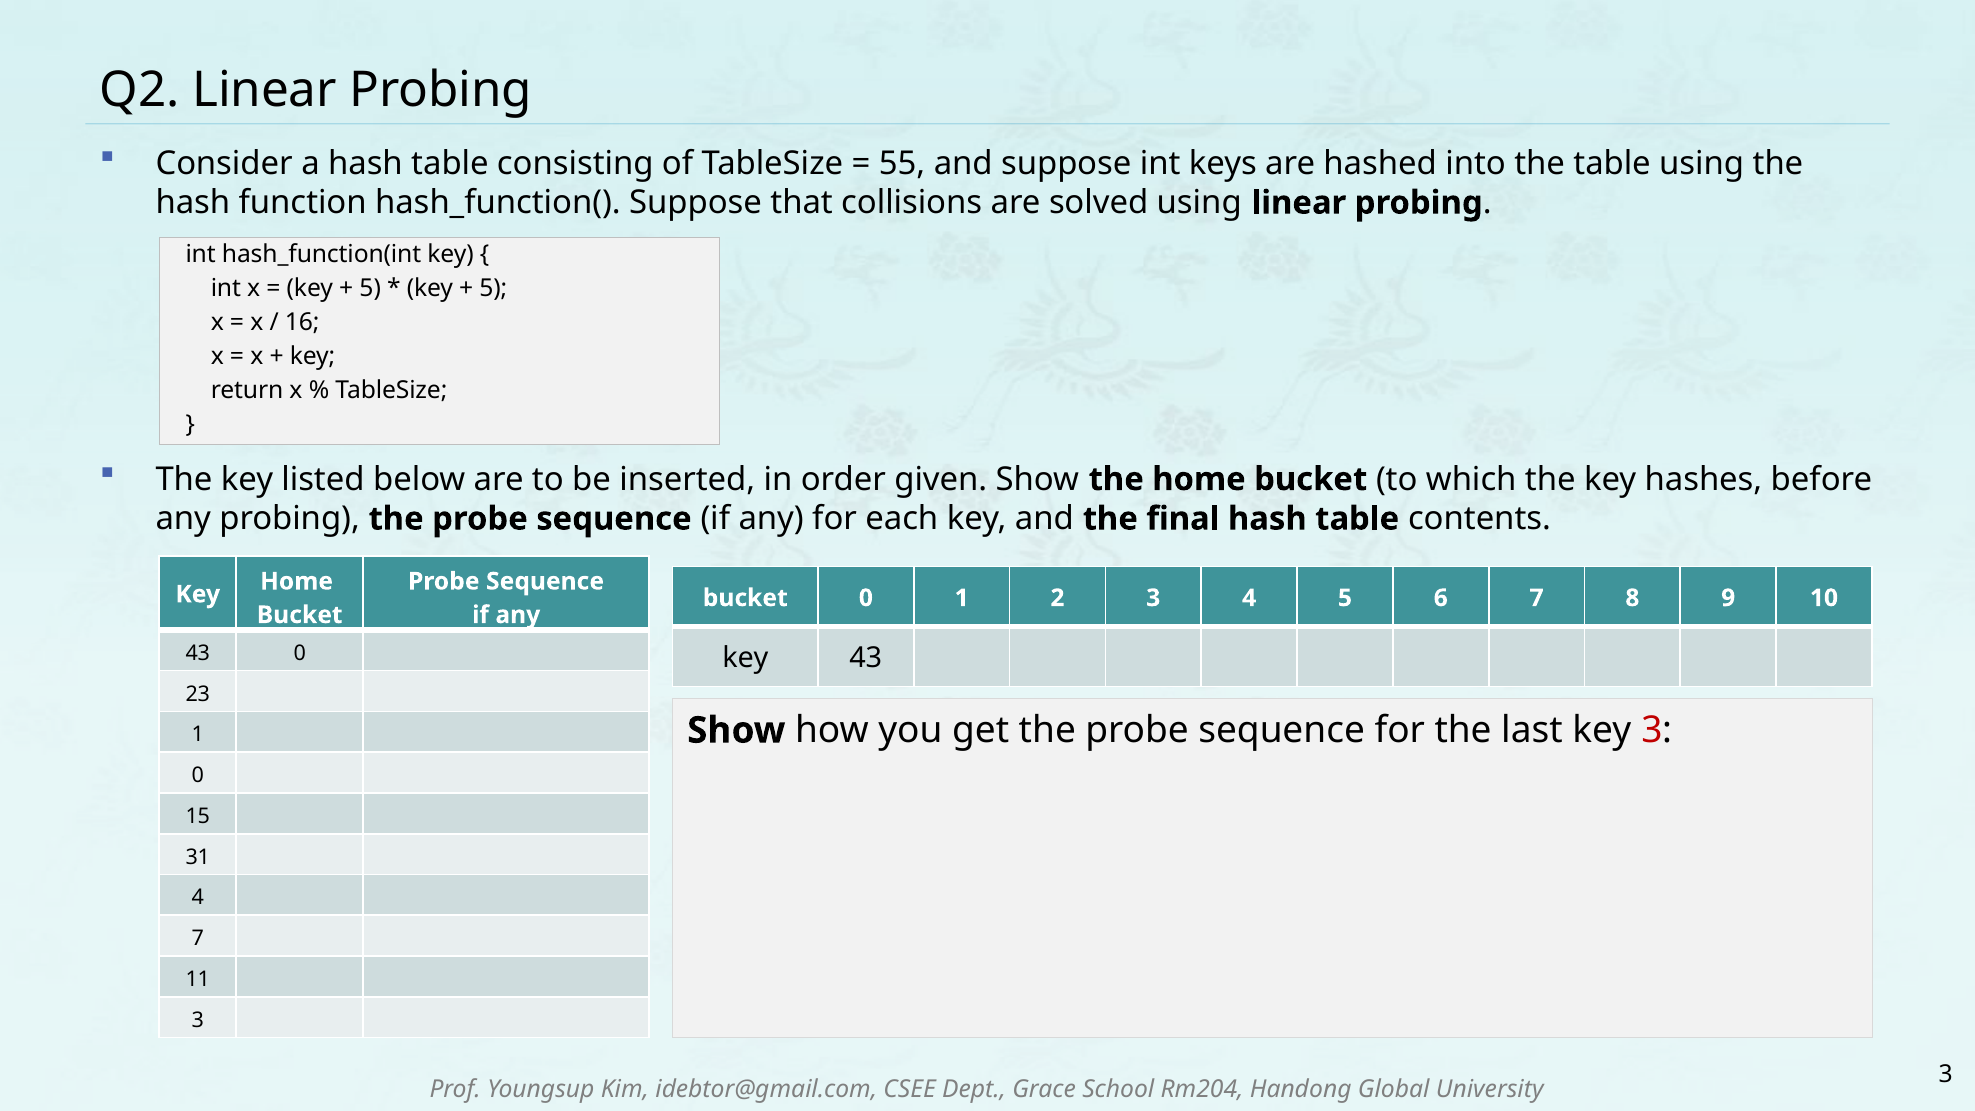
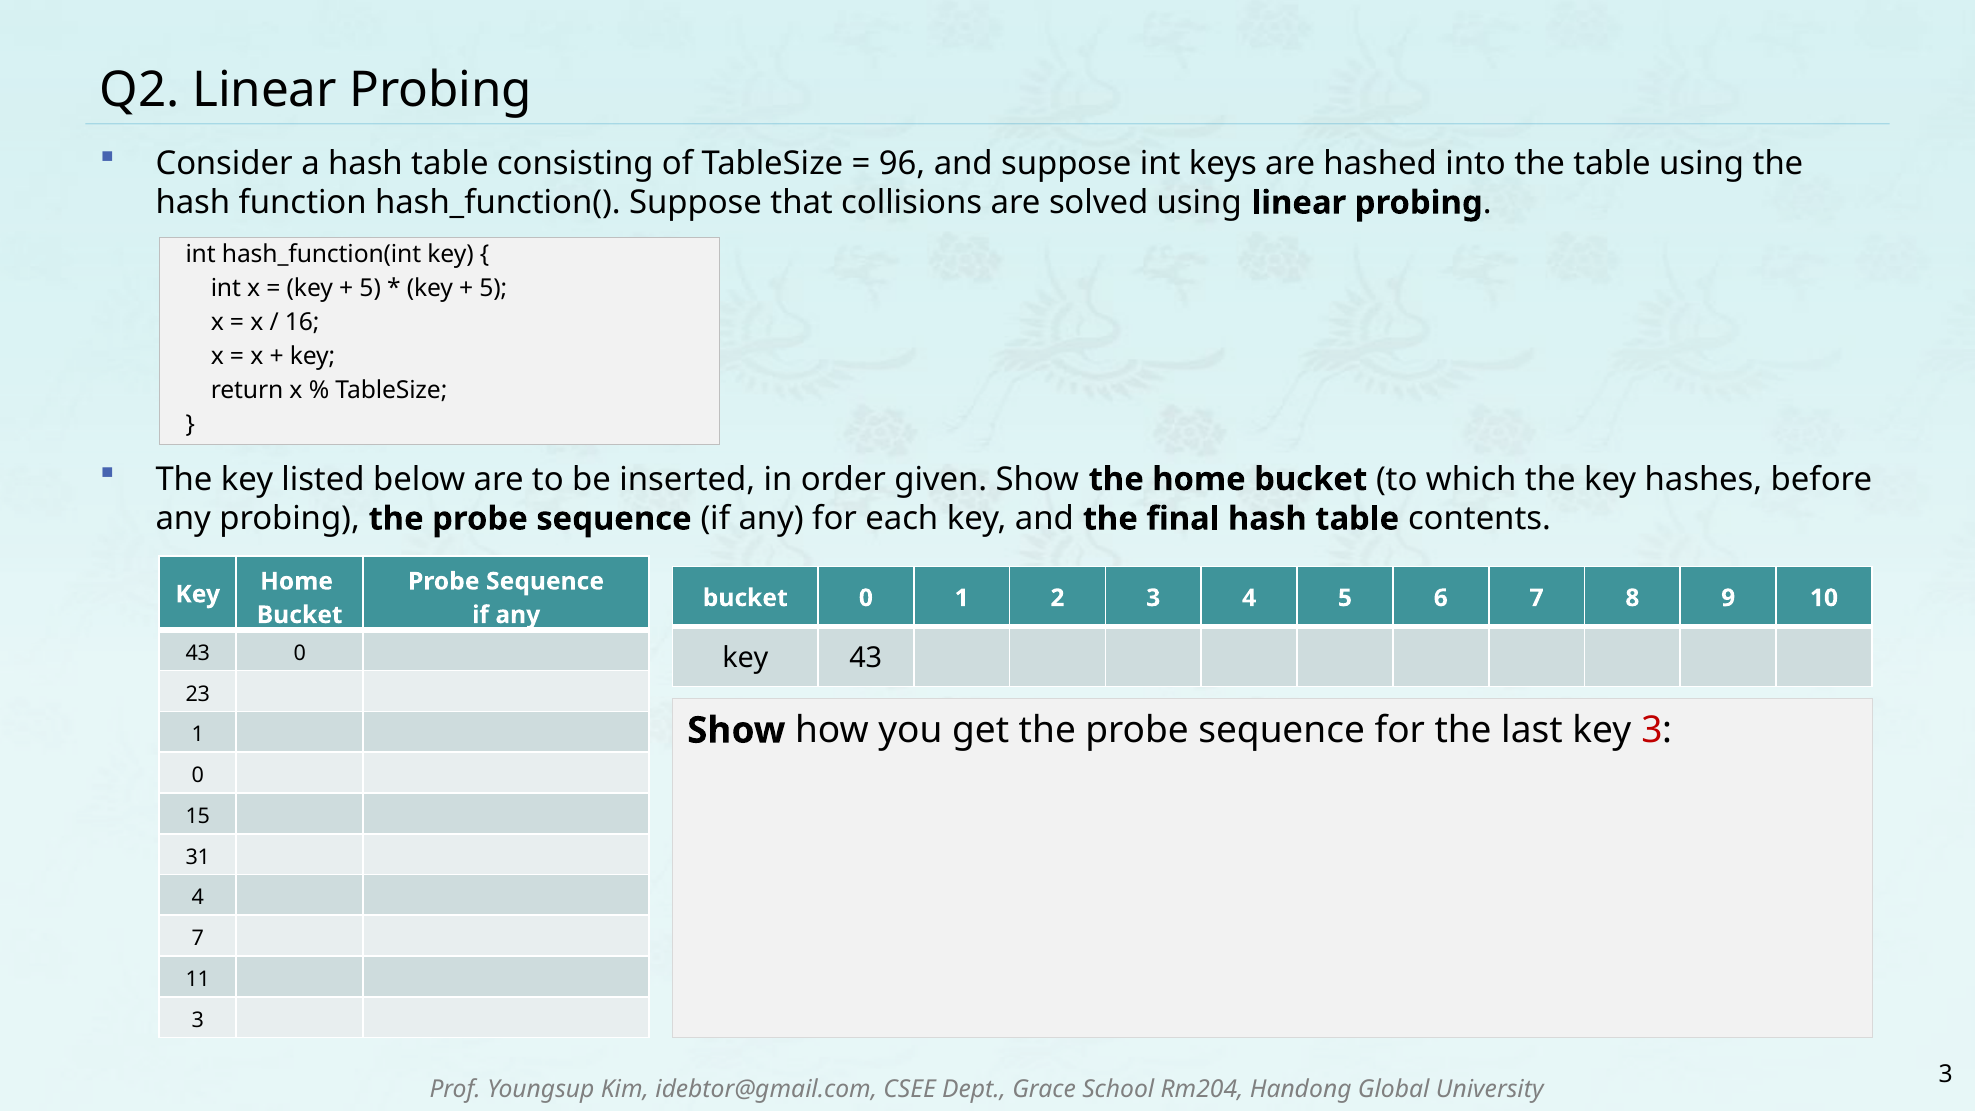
55: 55 -> 96
